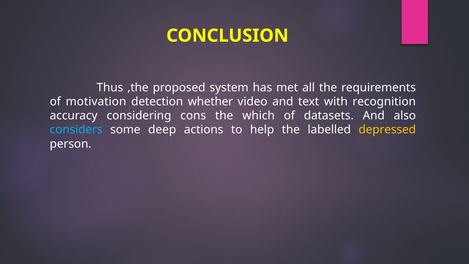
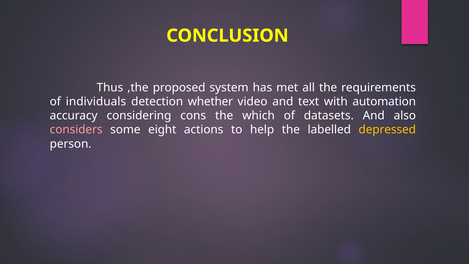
motivation: motivation -> individuals
recognition: recognition -> automation
considers colour: light blue -> pink
deep: deep -> eight
